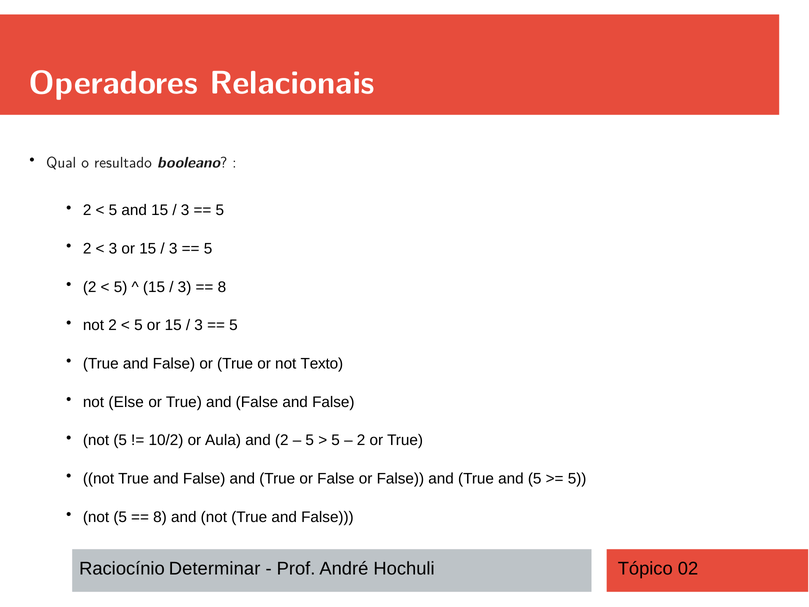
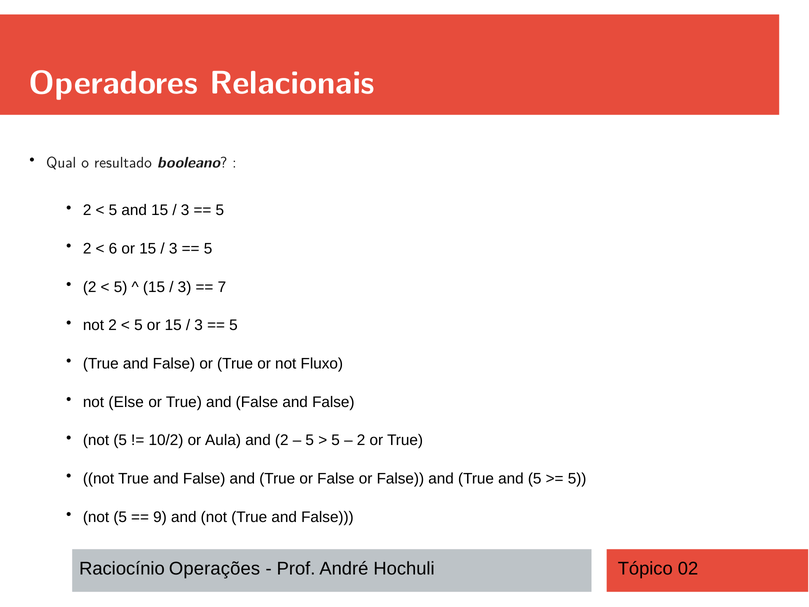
3 at (113, 249): 3 -> 6
8 at (222, 287): 8 -> 7
Texto: Texto -> Fluxo
8 at (160, 517): 8 -> 9
Determinar: Determinar -> Operações
